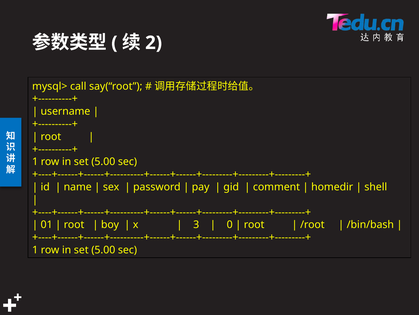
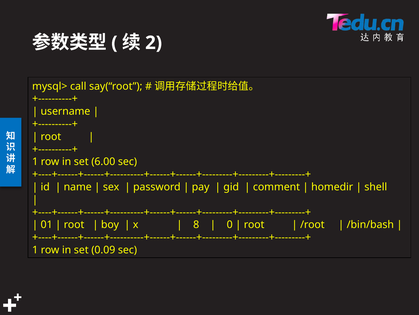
5.00 at (103, 161): 5.00 -> 6.00
3: 3 -> 8
5.00 at (103, 249): 5.00 -> 0.09
